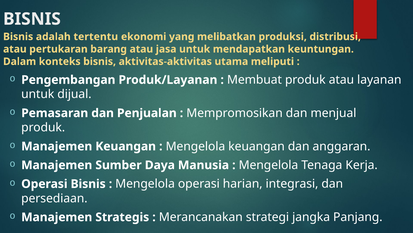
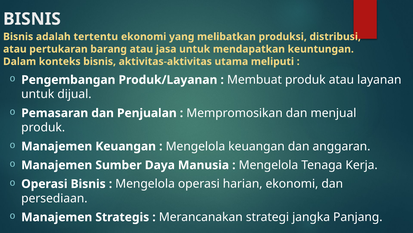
harian integrasi: integrasi -> ekonomi
